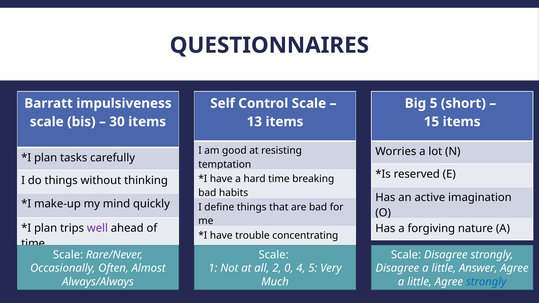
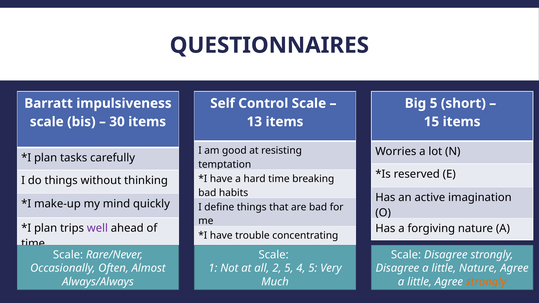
2 0: 0 -> 5
little Answer: Answer -> Nature
strongly at (486, 282) colour: blue -> orange
